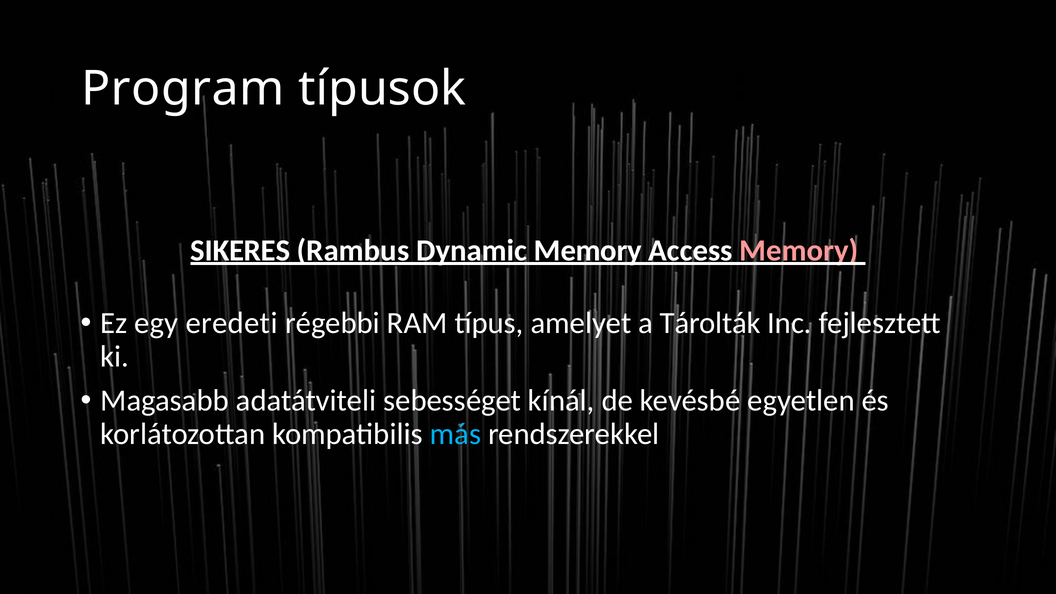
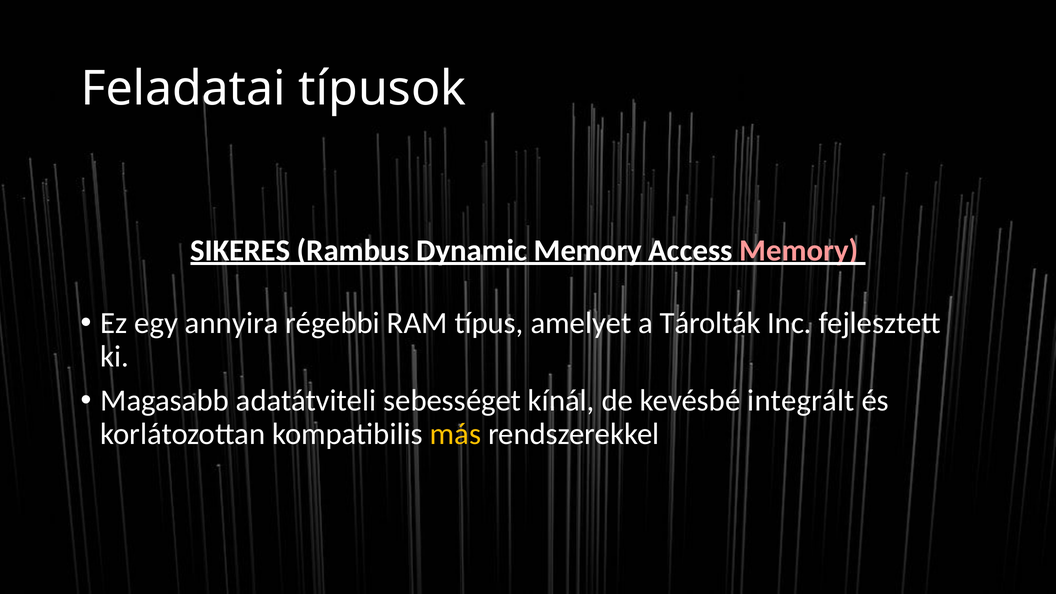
Program: Program -> Feladatai
eredeti: eredeti -> annyira
egyetlen: egyetlen -> integrált
más colour: light blue -> yellow
